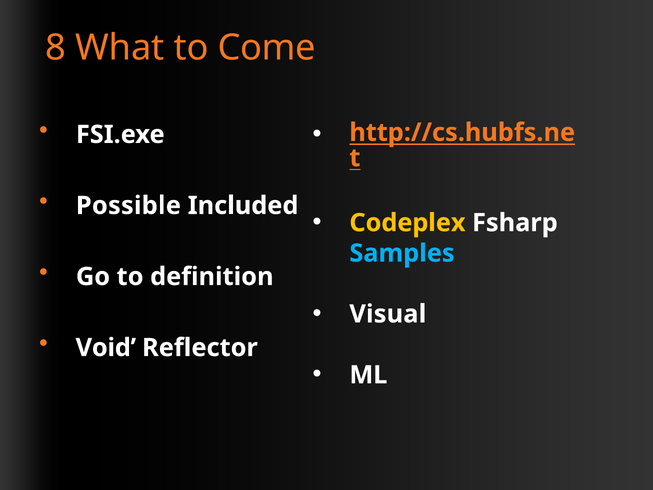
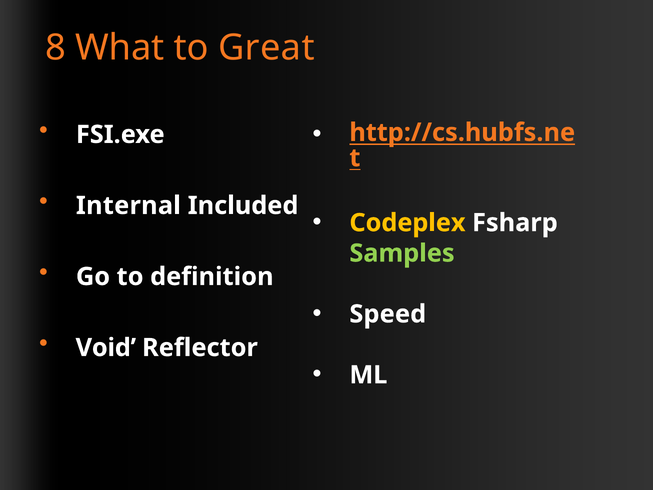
Come: Come -> Great
Possible: Possible -> Internal
Samples colour: light blue -> light green
Visual: Visual -> Speed
